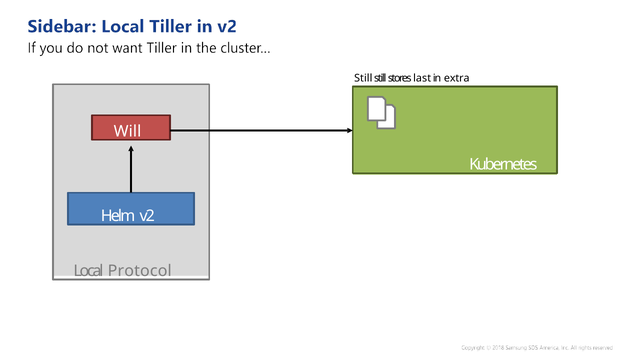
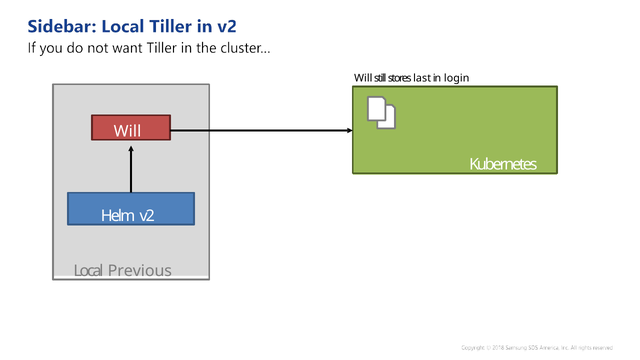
Still at (363, 78): Still -> Will
extra: extra -> login
Protocol: Protocol -> Previous
